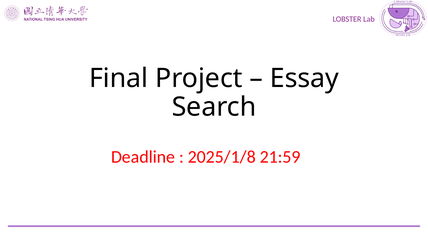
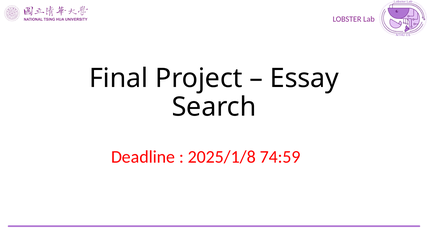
21:59: 21:59 -> 74:59
